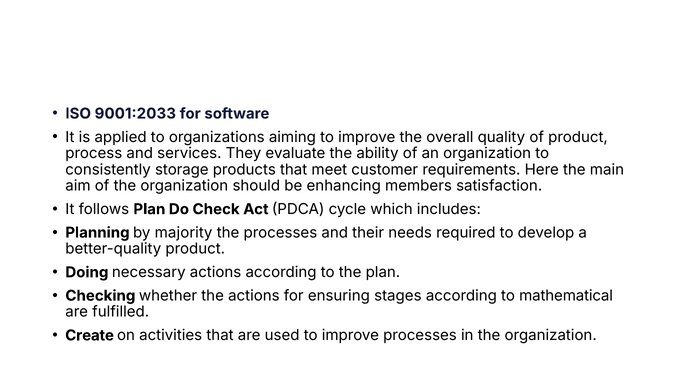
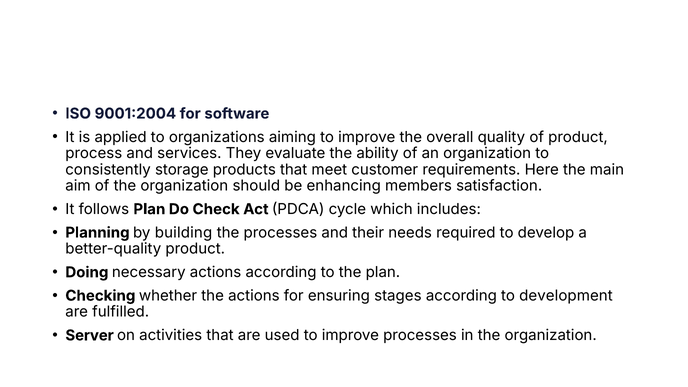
9001:2033: 9001:2033 -> 9001:2004
majority: majority -> building
mathematical: mathematical -> development
Create: Create -> Server
